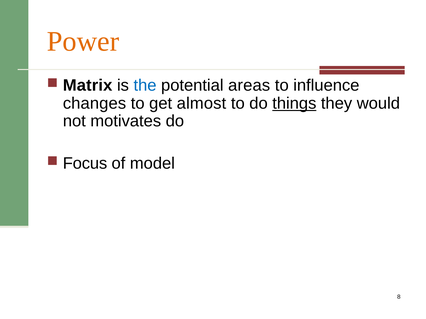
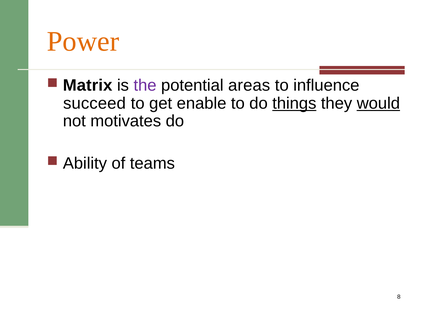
the colour: blue -> purple
changes: changes -> succeed
almost: almost -> enable
would underline: none -> present
Focus: Focus -> Ability
model: model -> teams
